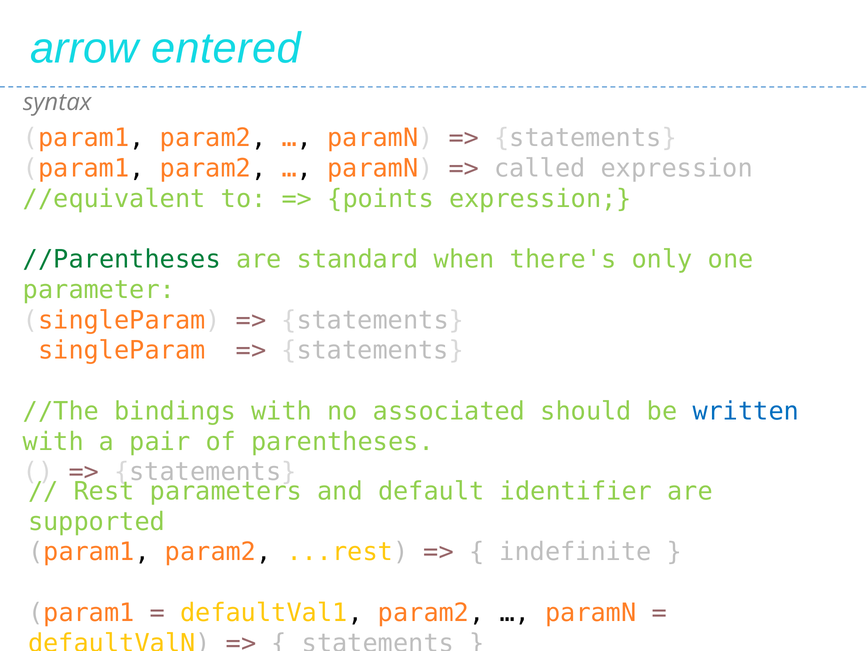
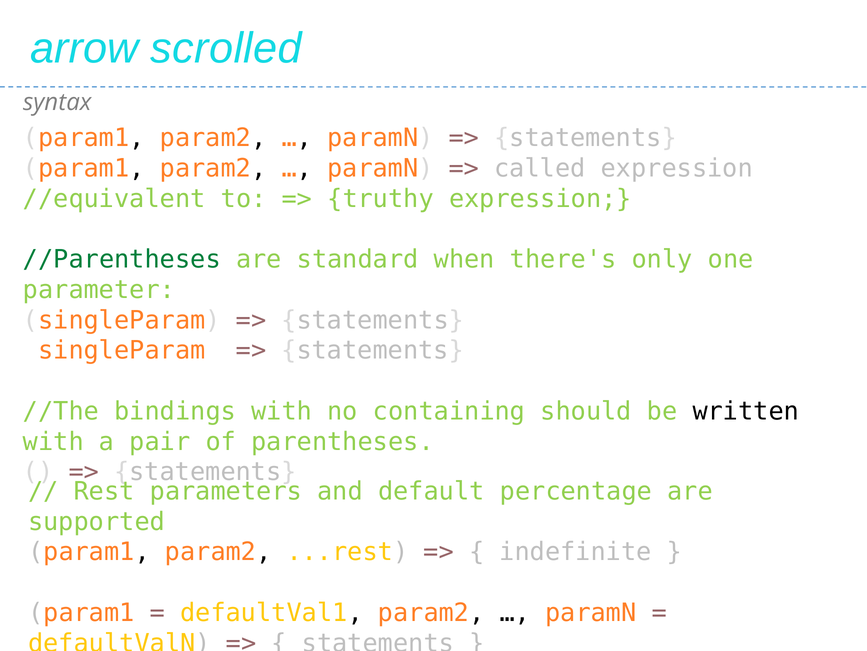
entered: entered -> scrolled
points: points -> truthy
associated: associated -> containing
written colour: blue -> black
identifier: identifier -> percentage
